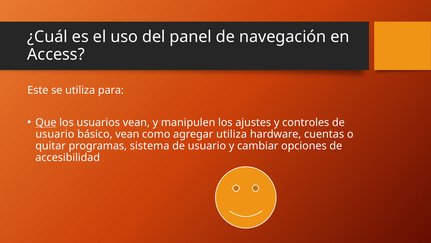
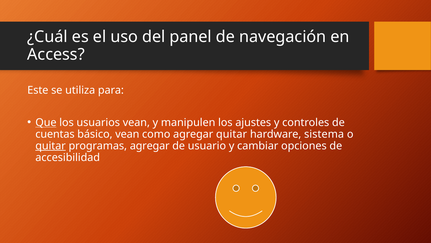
usuario at (55, 134): usuario -> cuentas
agregar utiliza: utiliza -> quitar
cuentas: cuentas -> sistema
quitar at (51, 145) underline: none -> present
programas sistema: sistema -> agregar
